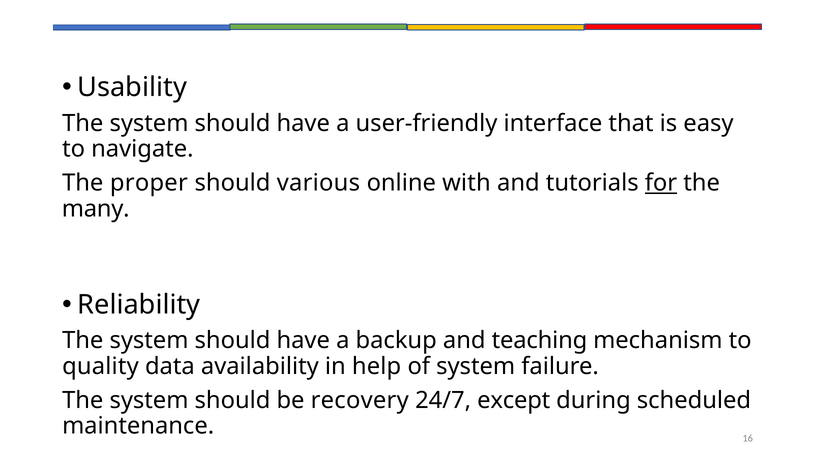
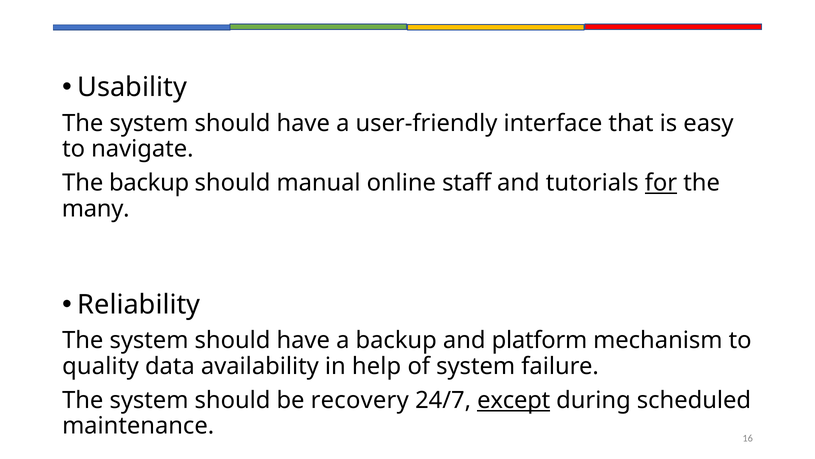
The proper: proper -> backup
various: various -> manual
with: with -> staff
teaching: teaching -> platform
except underline: none -> present
